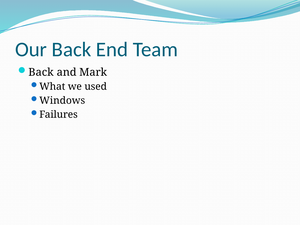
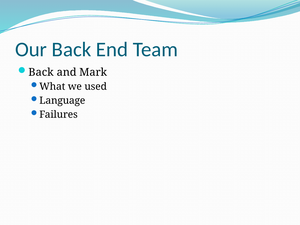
Windows: Windows -> Language
